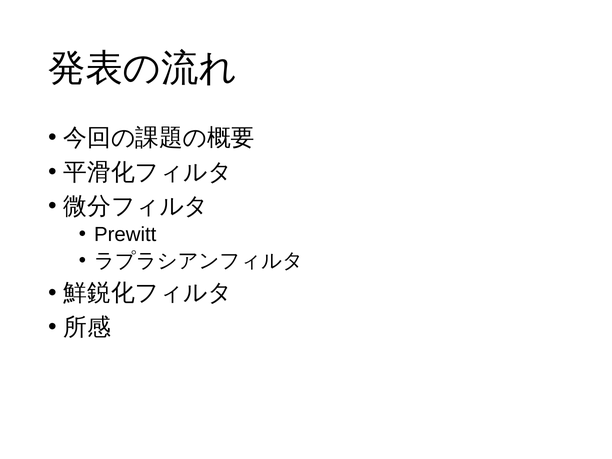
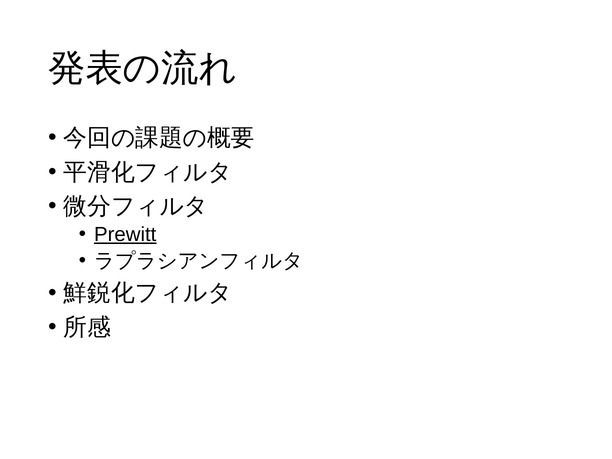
Prewitt underline: none -> present
